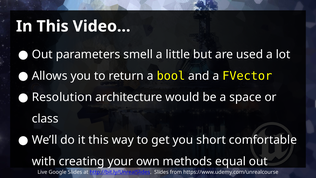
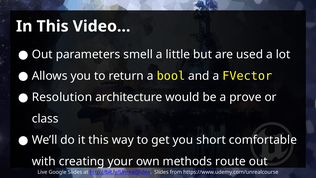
space: space -> prove
equal: equal -> route
